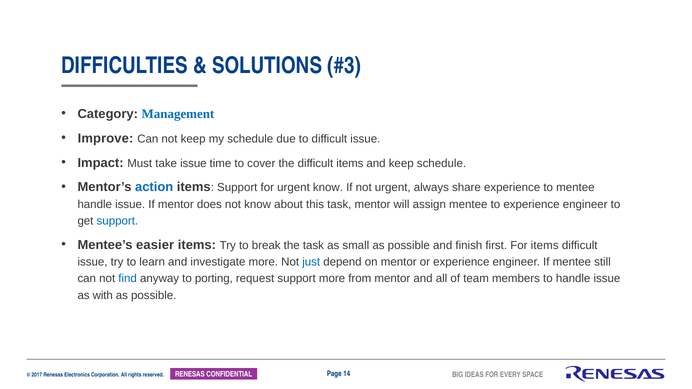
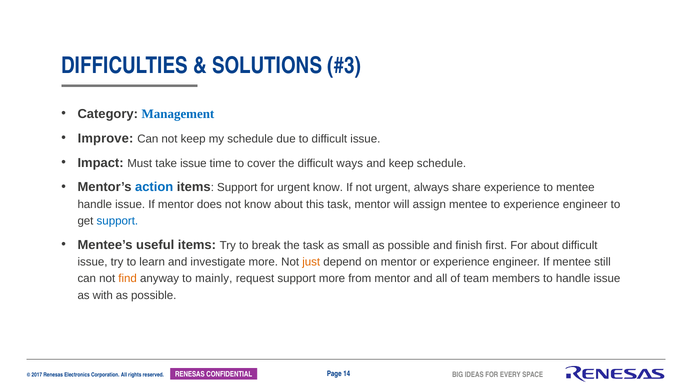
difficult items: items -> ways
easier: easier -> useful
For items: items -> about
just colour: blue -> orange
find colour: blue -> orange
porting: porting -> mainly
